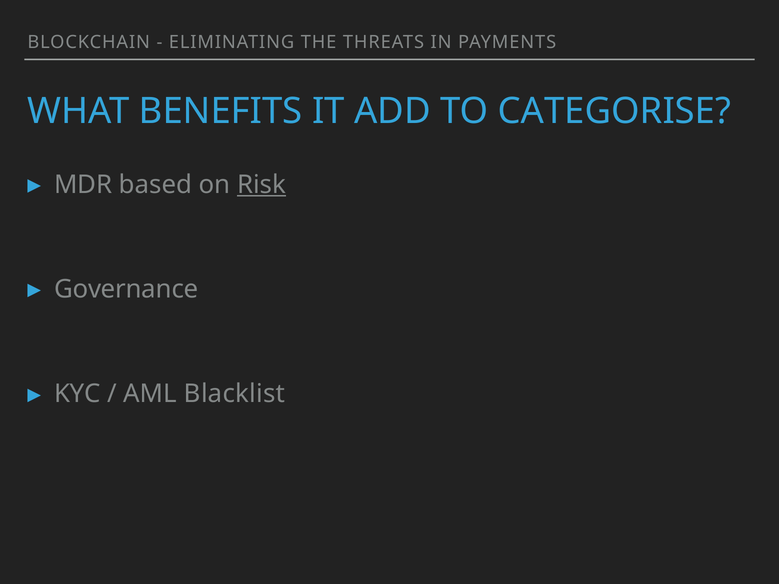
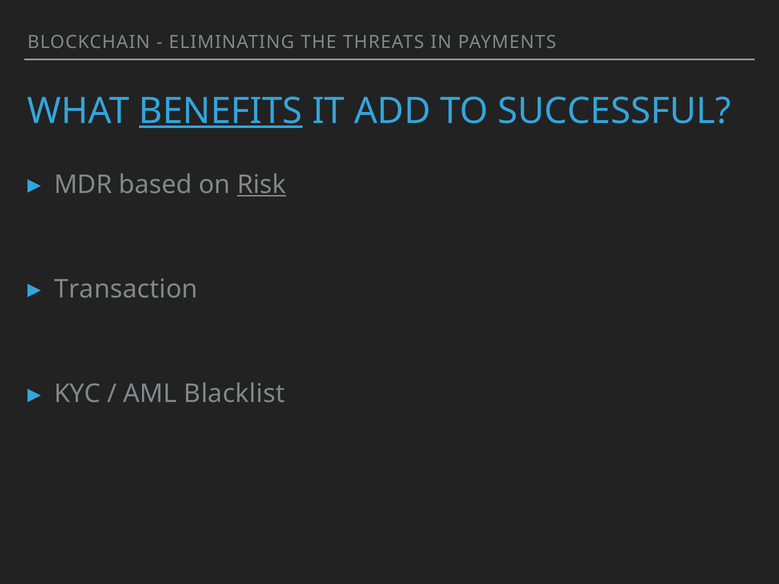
BENEFITS underline: none -> present
CATEGORISE: CATEGORISE -> SUCCESSFUL
Governance: Governance -> Transaction
